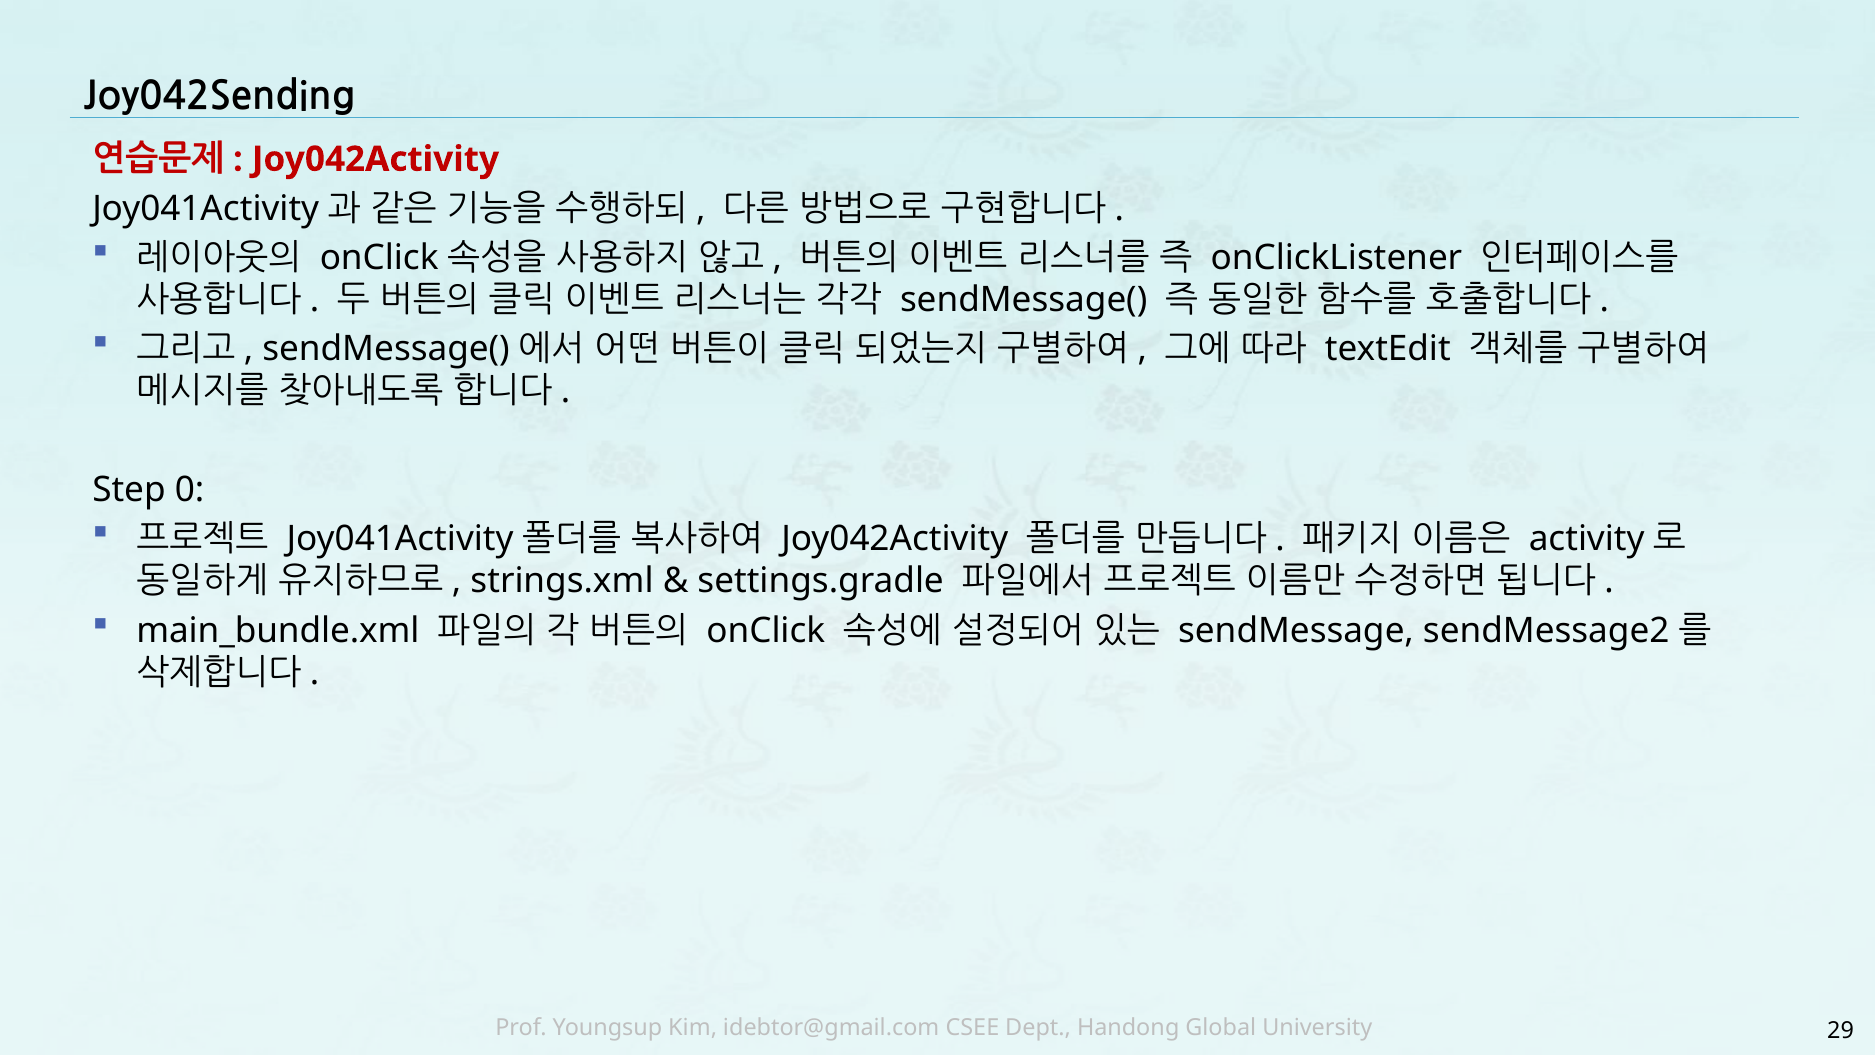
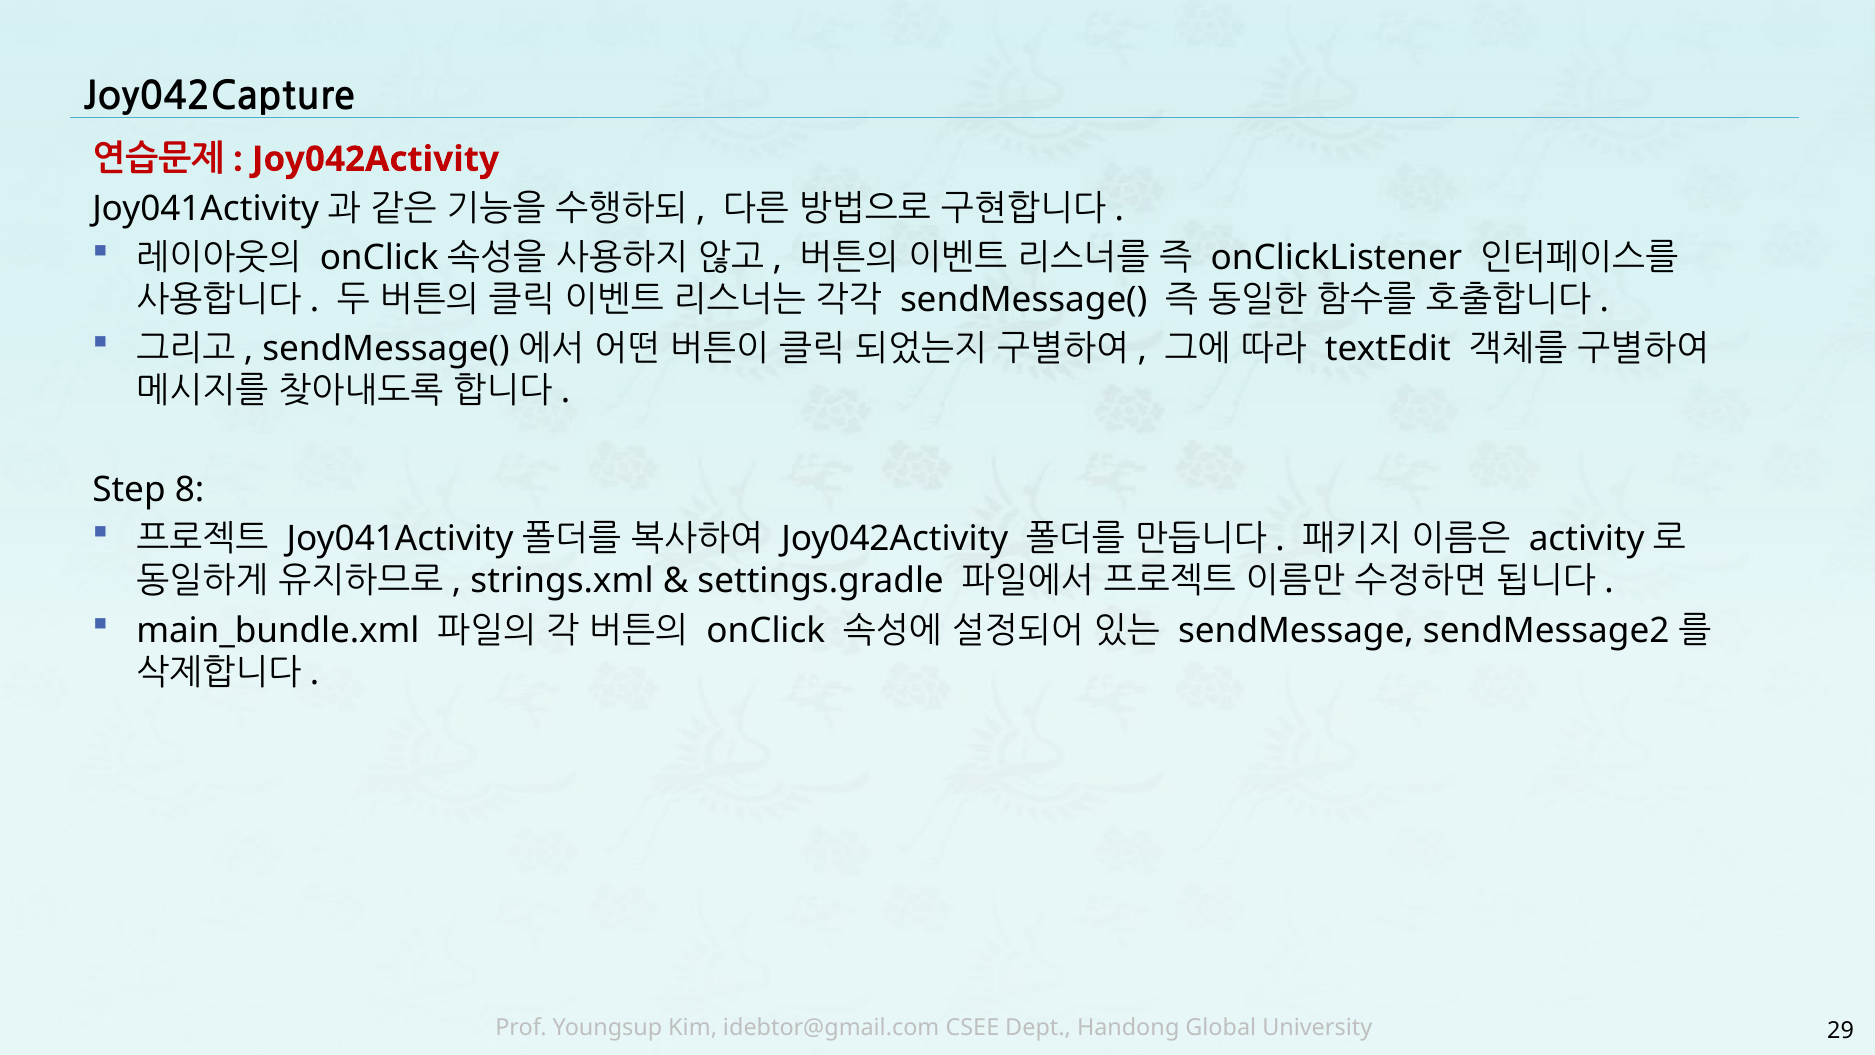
Joy042Sending: Joy042Sending -> Joy042Capture
0: 0 -> 8
